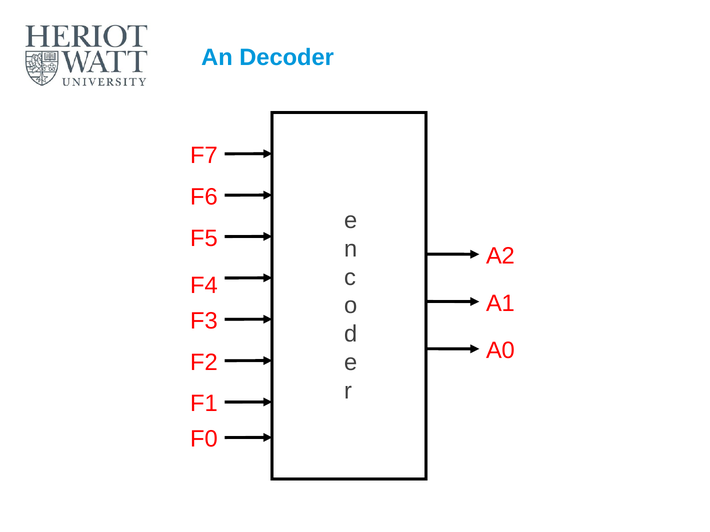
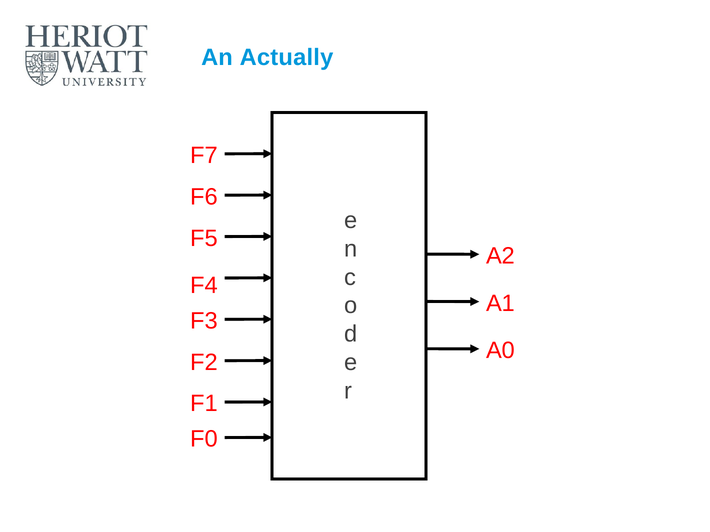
Decoder: Decoder -> Actually
